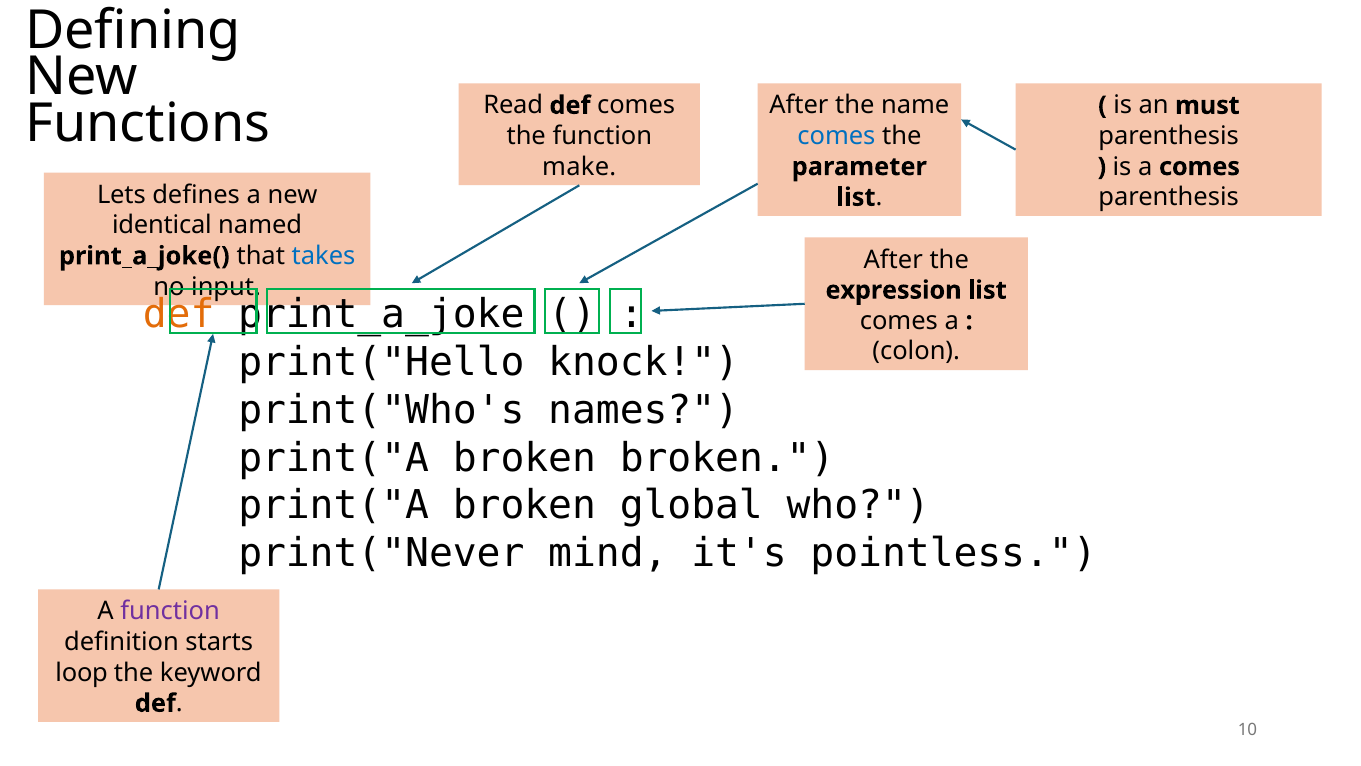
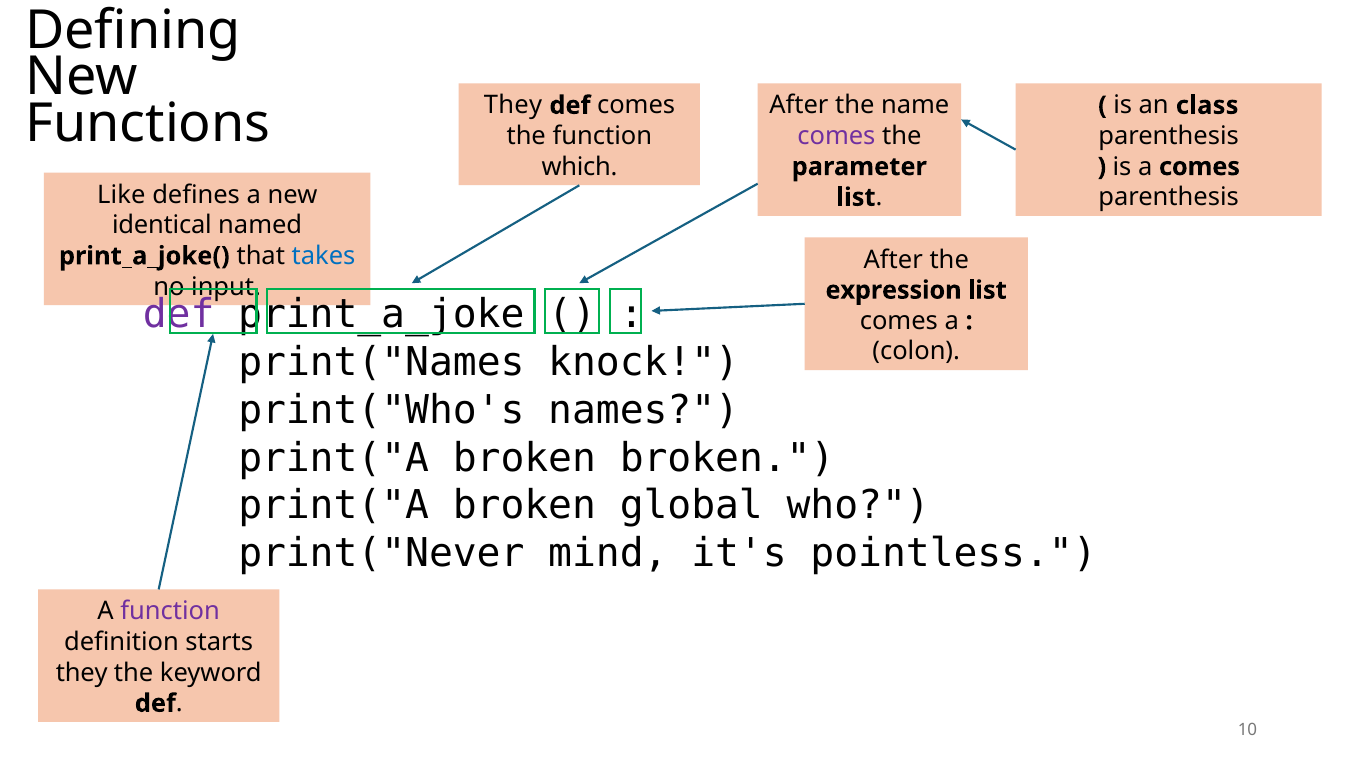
Read at (513, 105): Read -> They
must: must -> class
comes at (836, 136) colour: blue -> purple
make: make -> which
Lets: Lets -> Like
def at (179, 315) colour: orange -> purple
print("Hello: print("Hello -> print("Names
loop at (82, 672): loop -> they
